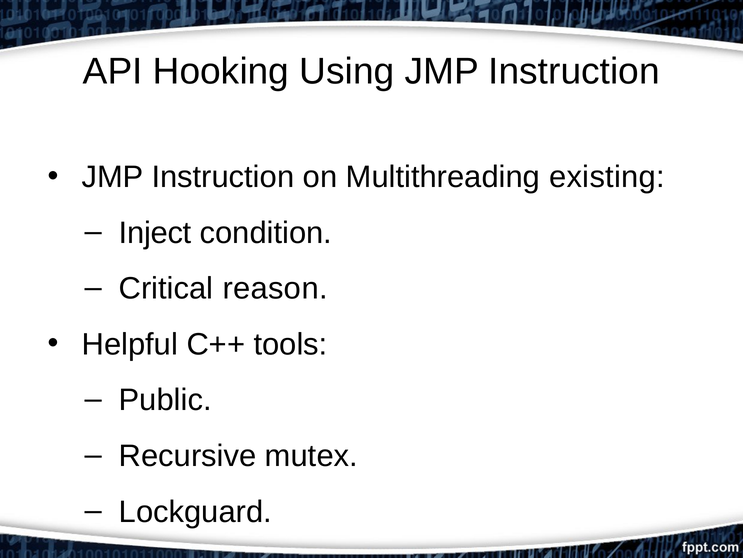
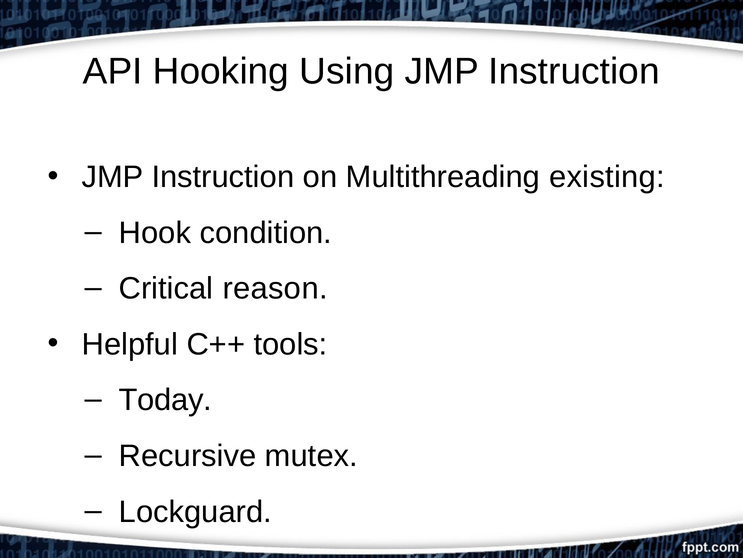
Inject: Inject -> Hook
Public: Public -> Today
